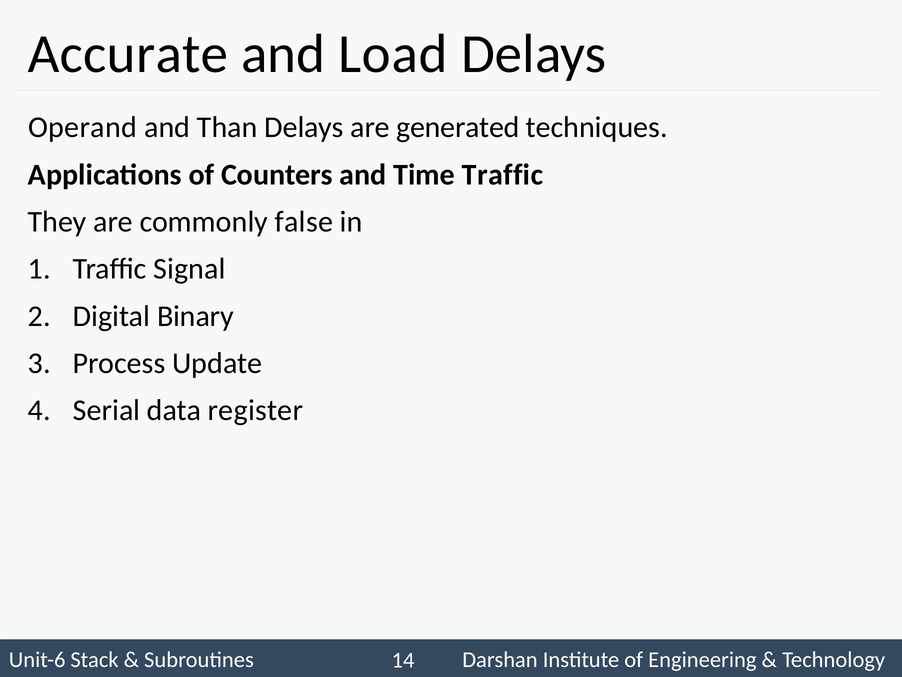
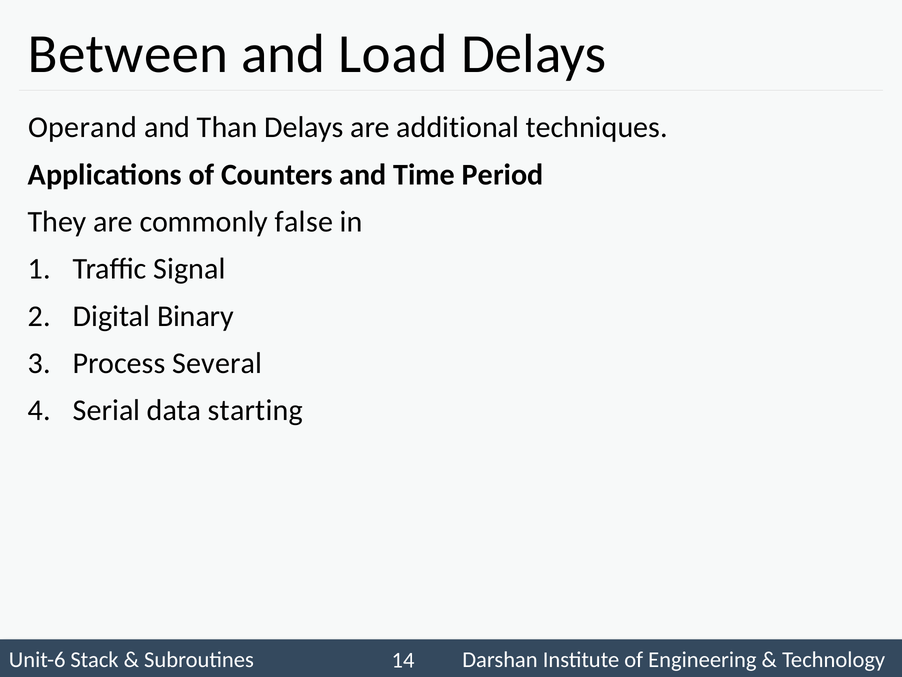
Accurate: Accurate -> Between
generated: generated -> additional
Time Traffic: Traffic -> Period
Update: Update -> Several
register: register -> starting
